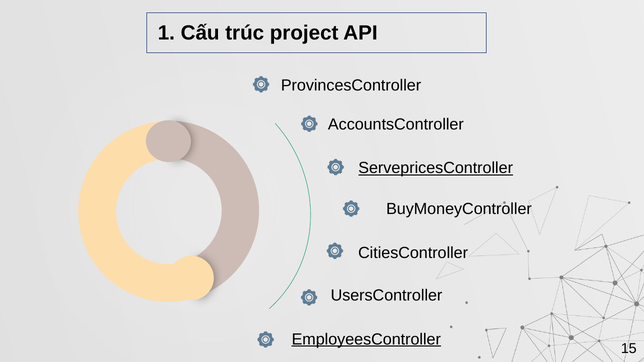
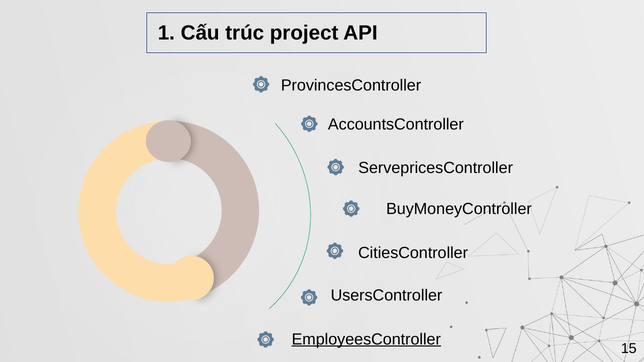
ServepricesController underline: present -> none
